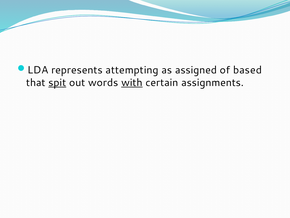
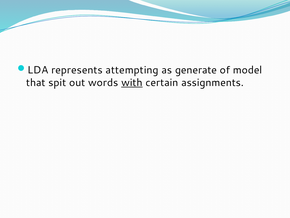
assigned: assigned -> generate
based: based -> model
spit underline: present -> none
